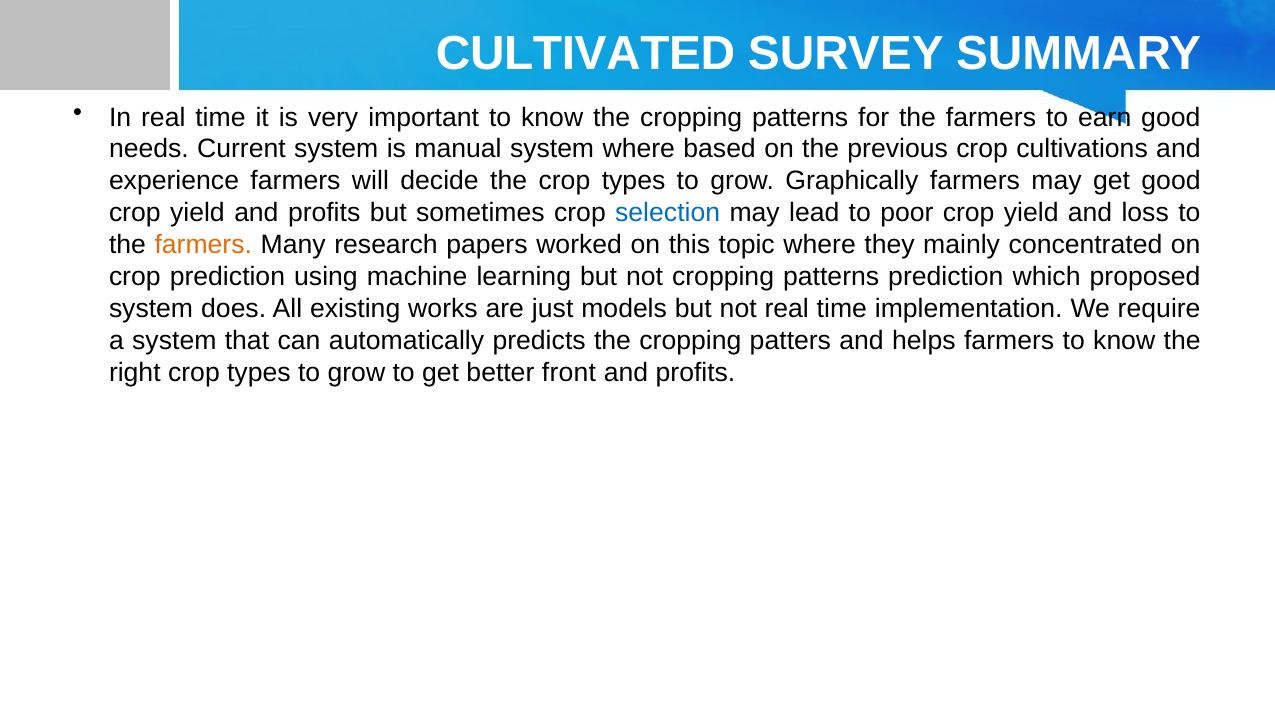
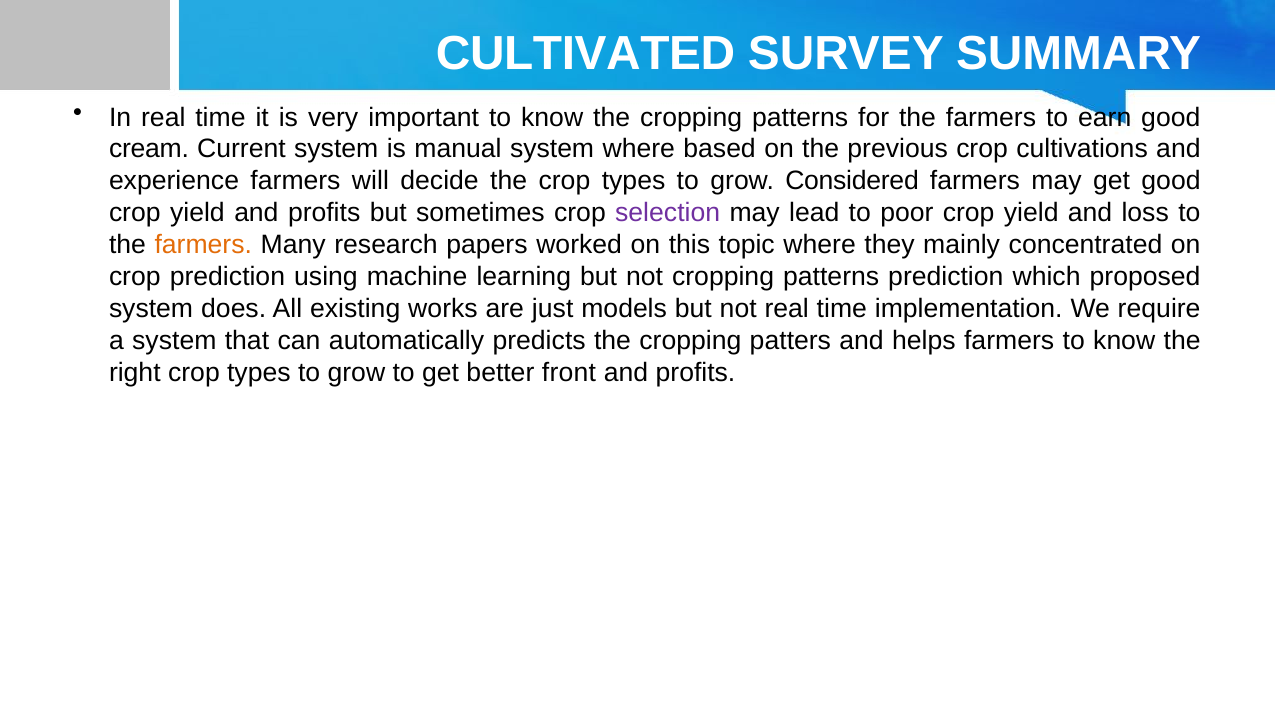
needs: needs -> cream
Graphically: Graphically -> Considered
selection colour: blue -> purple
